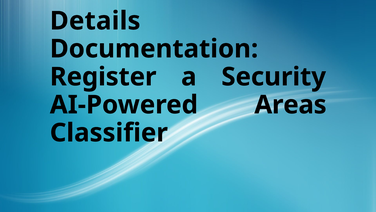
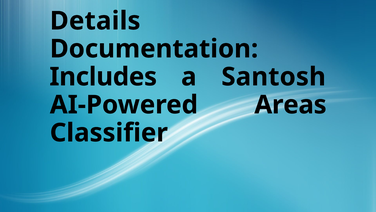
Register: Register -> Includes
Security: Security -> Santosh
